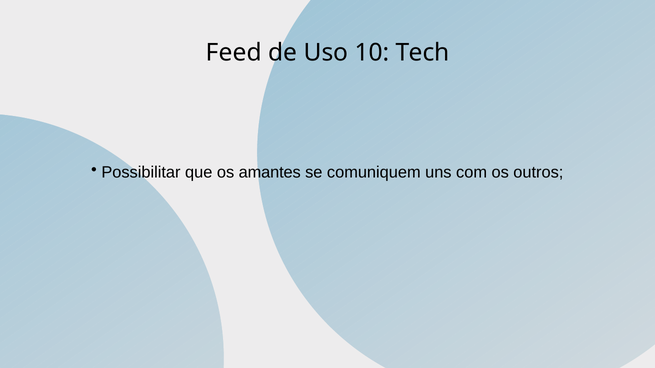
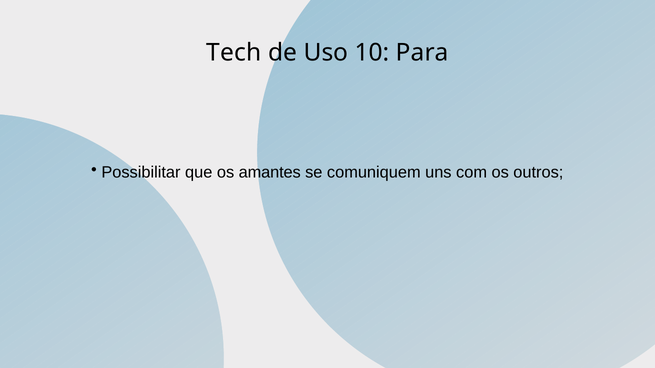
Feed: Feed -> Tech
Tech: Tech -> Para
